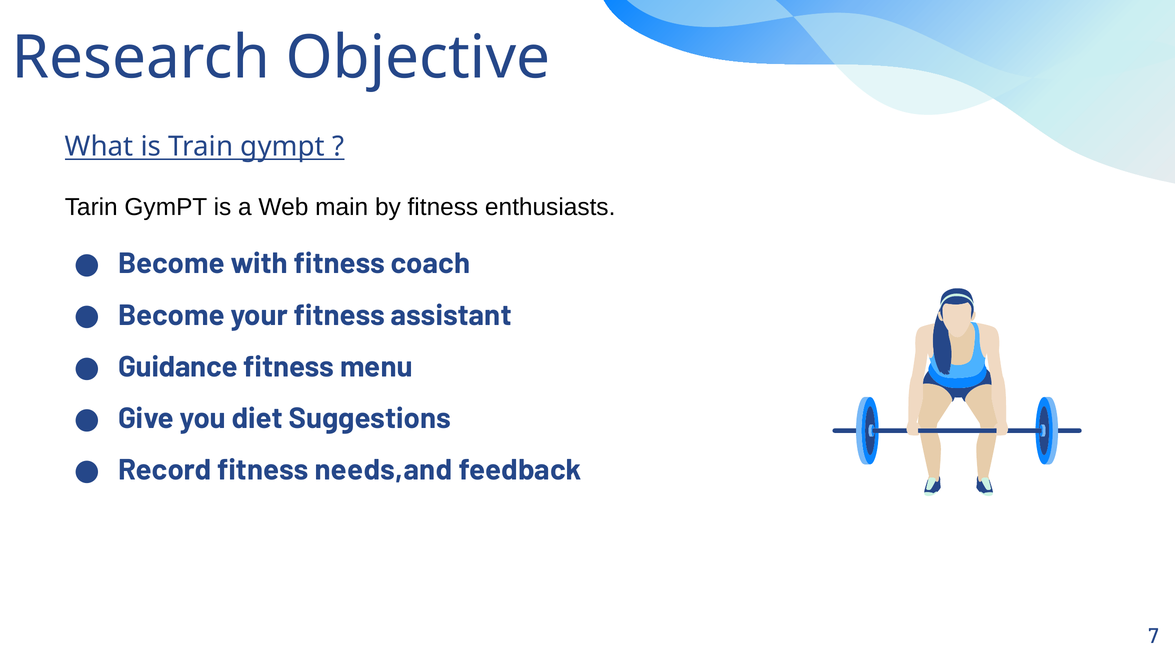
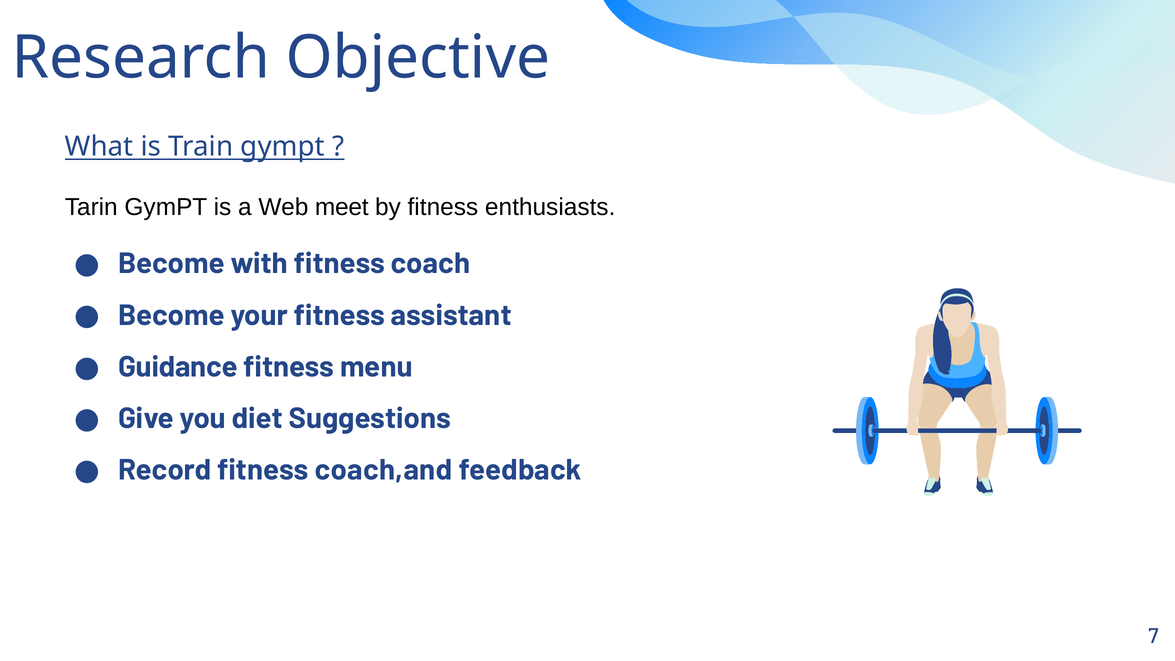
main: main -> meet
needs,and: needs,and -> coach,and
